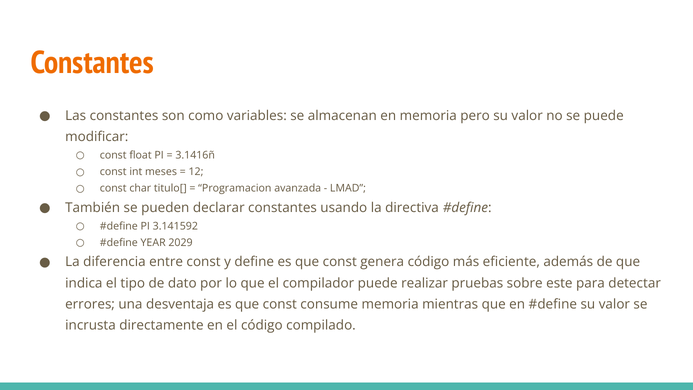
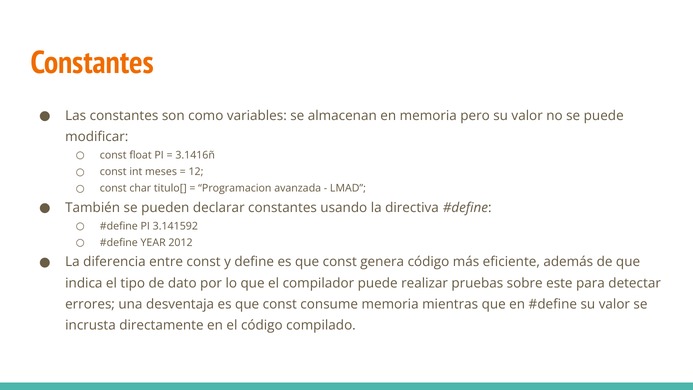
2029: 2029 -> 2012
